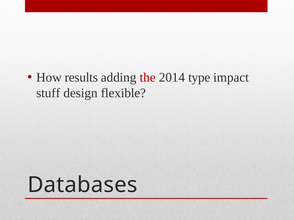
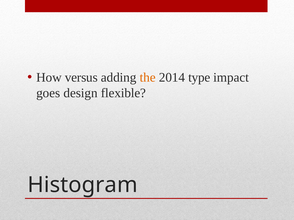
results: results -> versus
the colour: red -> orange
stuff: stuff -> goes
Databases: Databases -> Histogram
